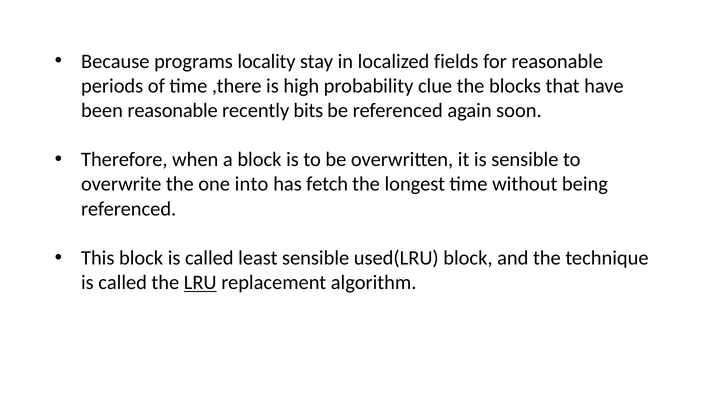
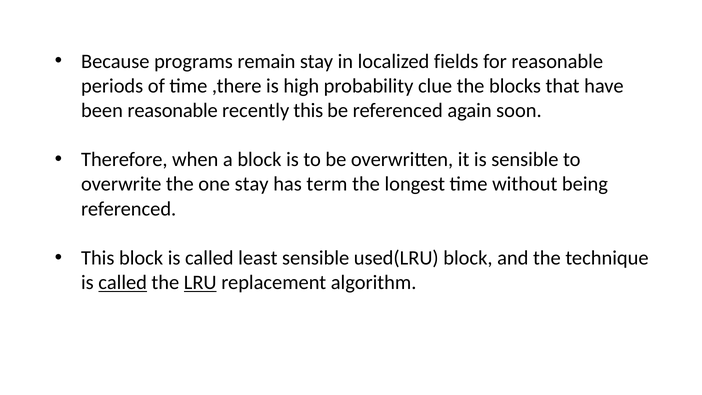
locality: locality -> remain
recently bits: bits -> this
one into: into -> stay
fetch: fetch -> term
called at (123, 283) underline: none -> present
